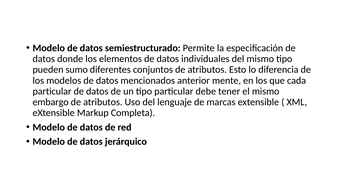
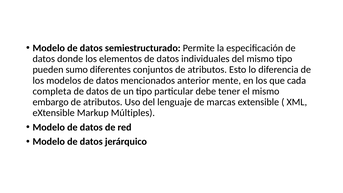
particular at (52, 91): particular -> completa
Completa: Completa -> Múltiples
